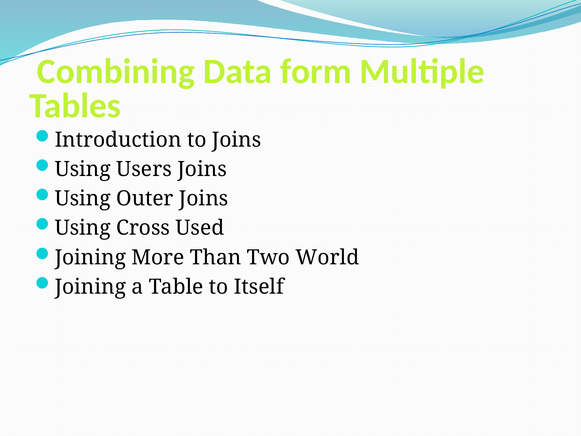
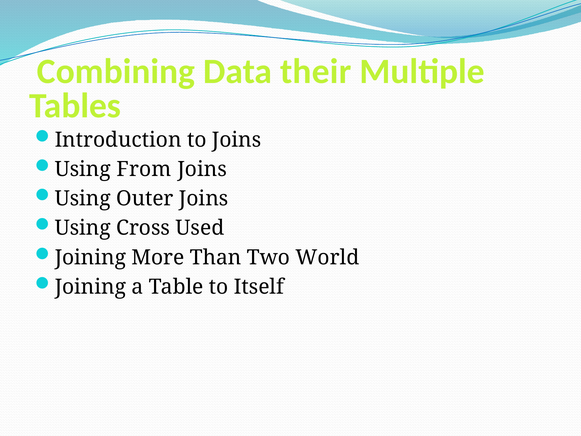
form: form -> their
Users: Users -> From
